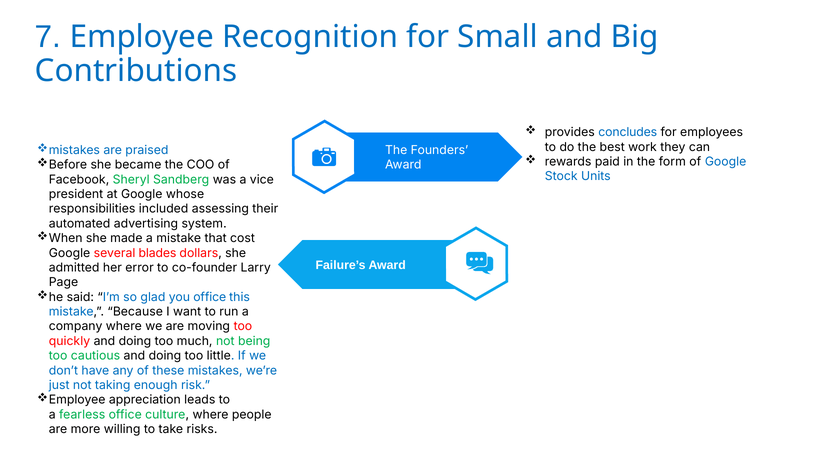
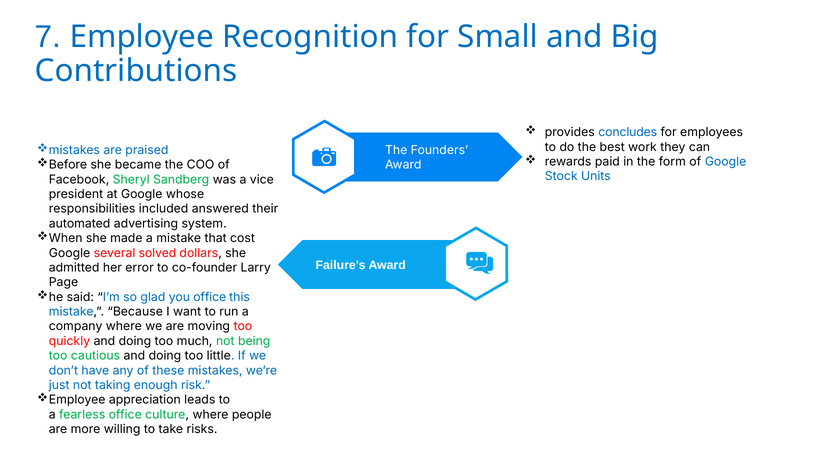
assessing: assessing -> answered
blades: blades -> solved
